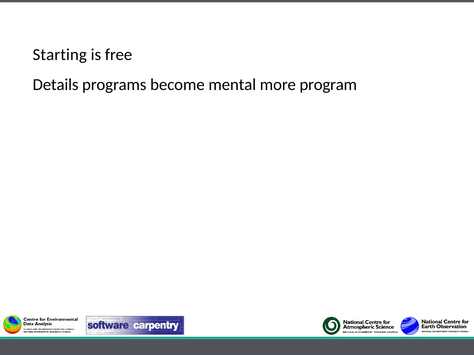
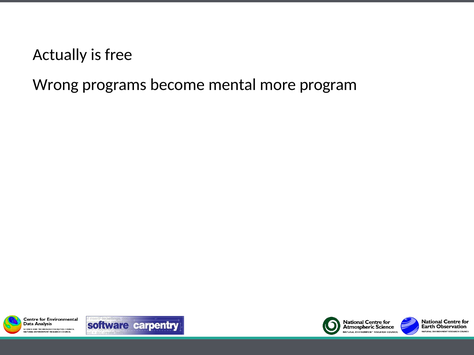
Starting: Starting -> Actually
Details: Details -> Wrong
